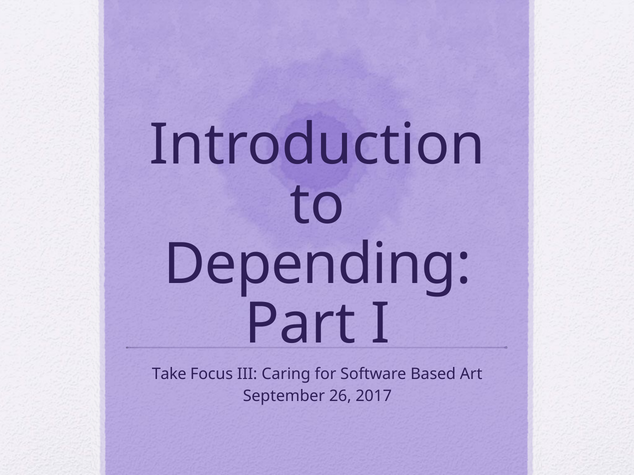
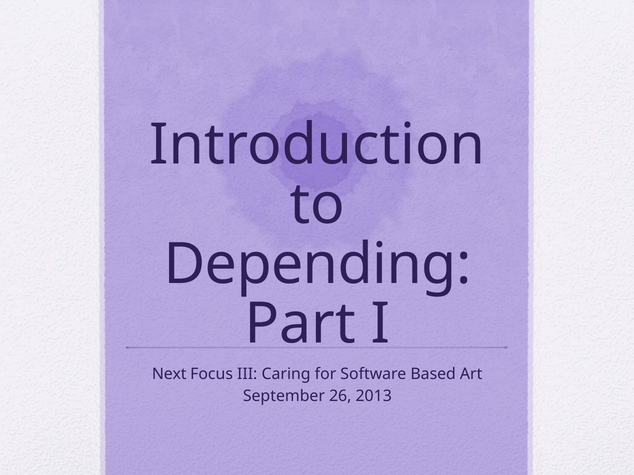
Take: Take -> Next
2017: 2017 -> 2013
